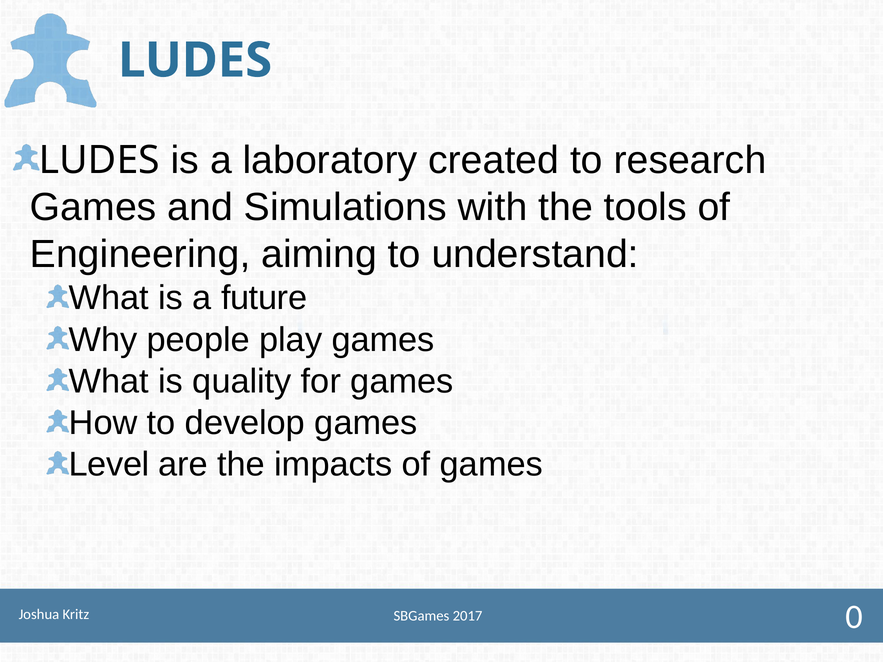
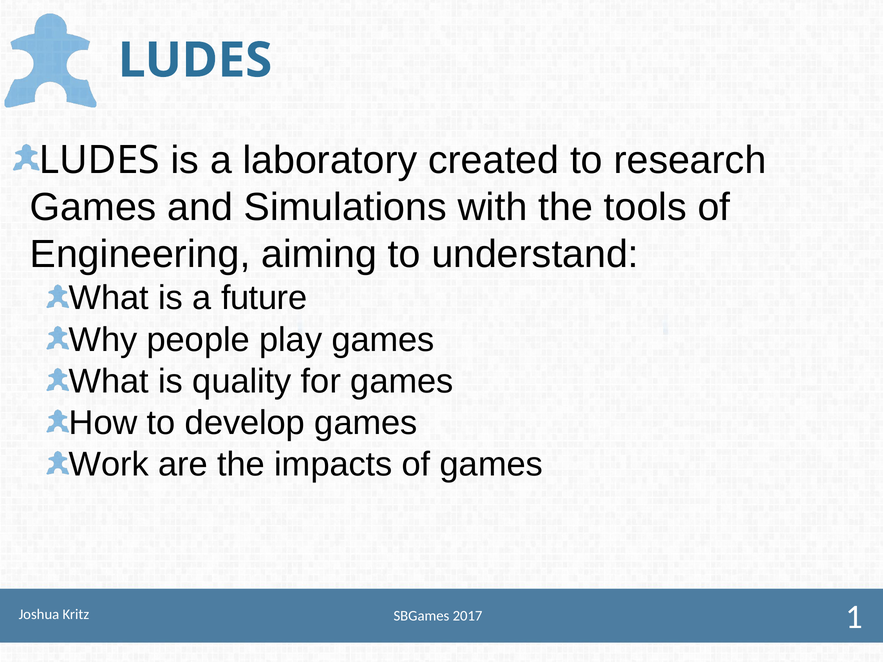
Level: Level -> Work
0: 0 -> 1
